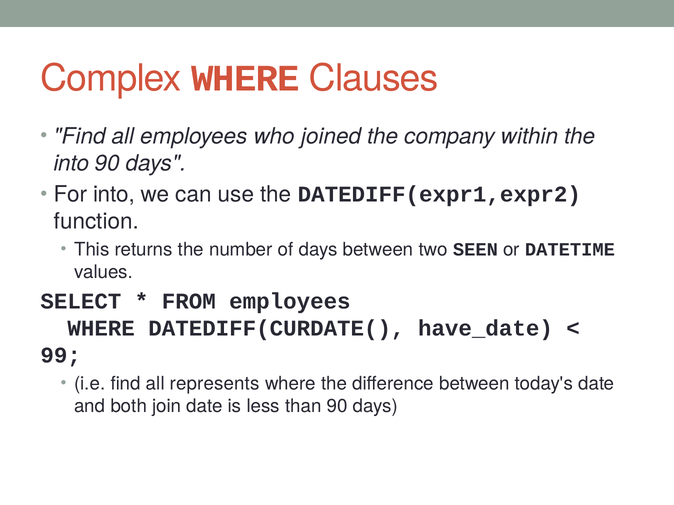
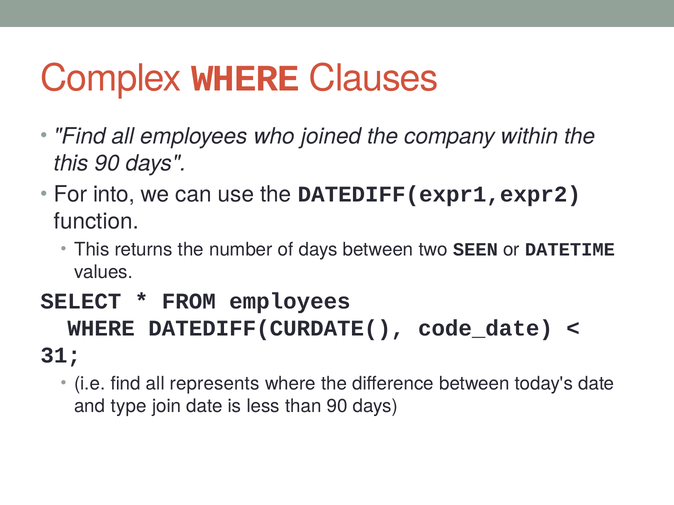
into at (71, 163): into -> this
have_date: have_date -> code_date
99: 99 -> 31
both: both -> type
